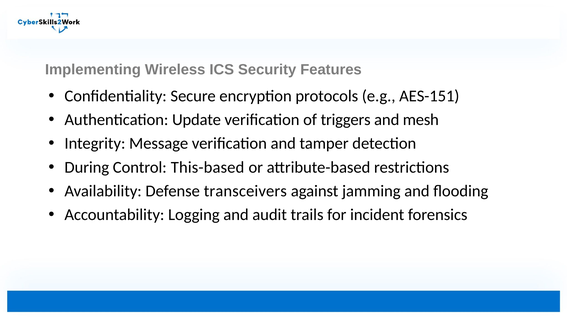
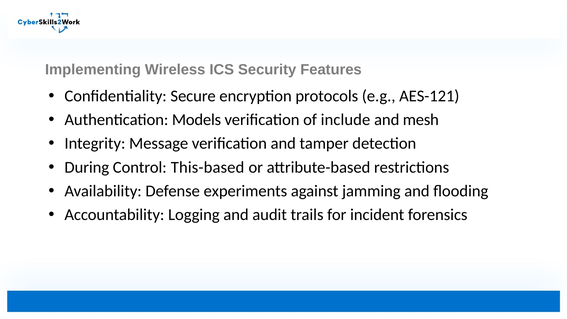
AES-151: AES-151 -> AES-121
Update: Update -> Models
triggers: triggers -> include
transceivers: transceivers -> experiments
